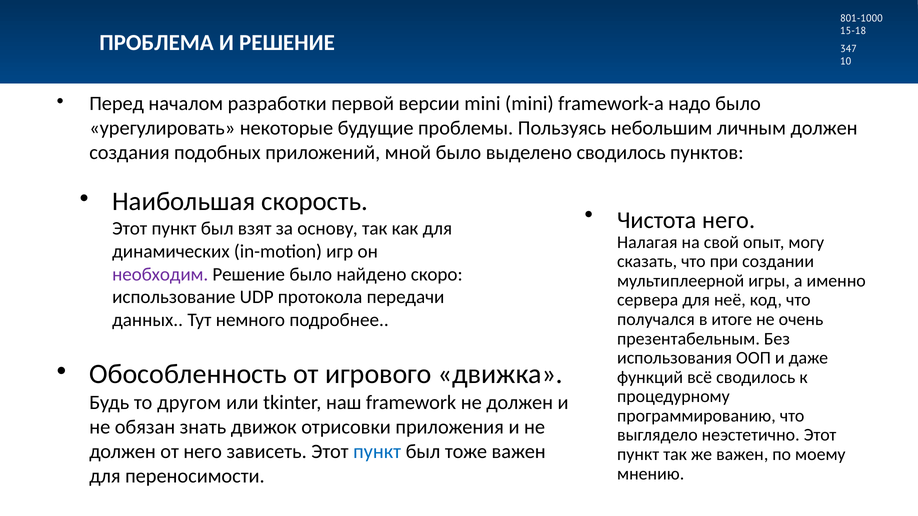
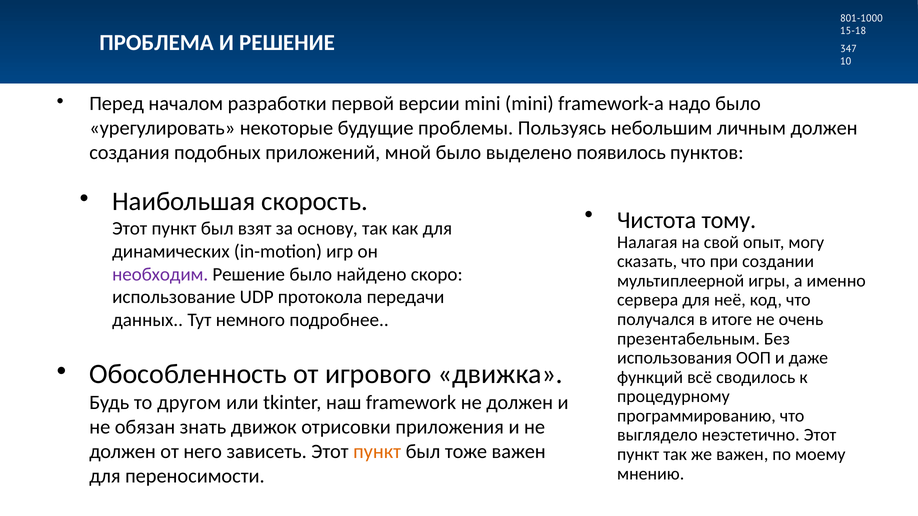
выделено сводилось: сводилось -> появилось
Чистота него: него -> тому
пункт at (377, 452) colour: blue -> orange
